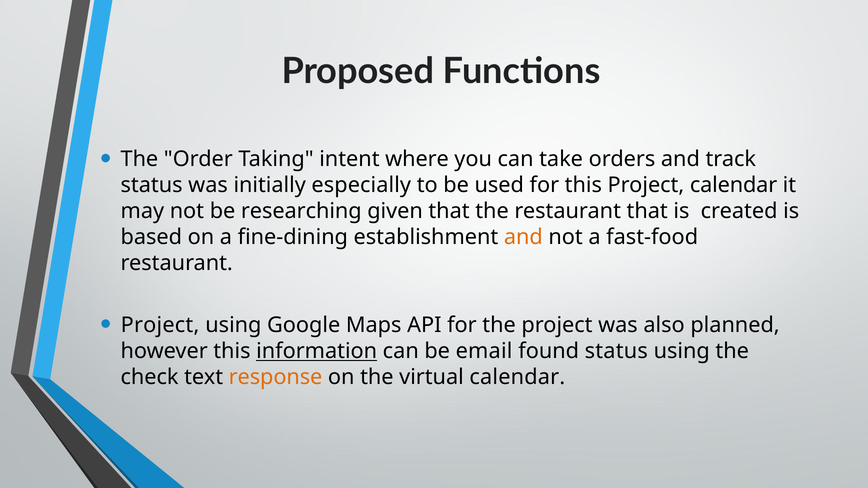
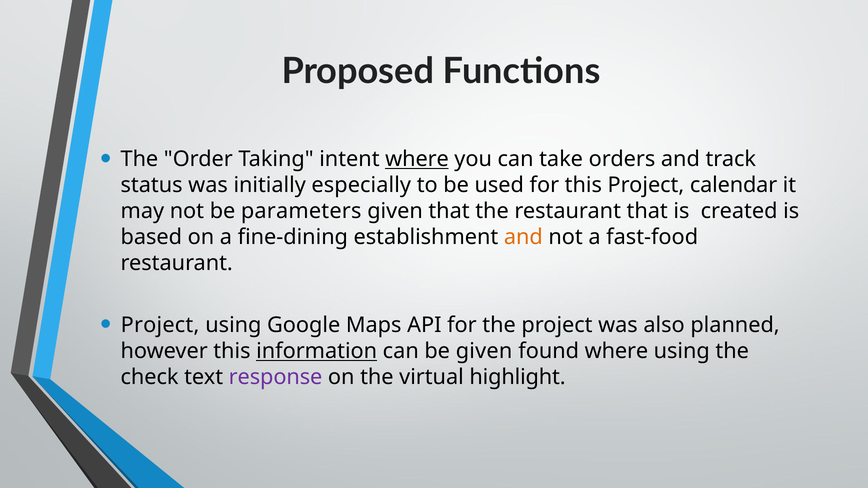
where at (417, 159) underline: none -> present
researching: researching -> parameters
be email: email -> given
found status: status -> where
response colour: orange -> purple
virtual calendar: calendar -> highlight
